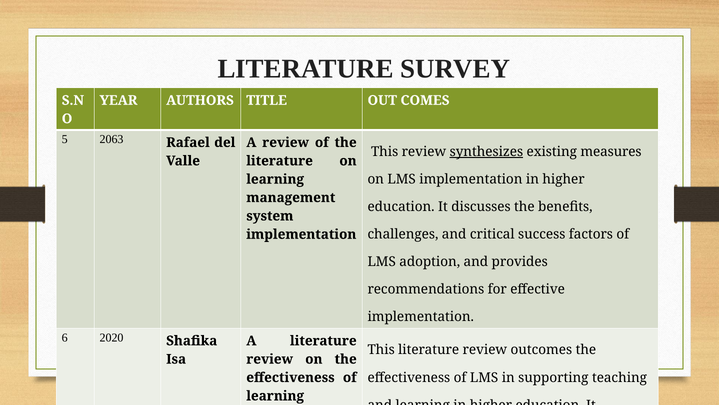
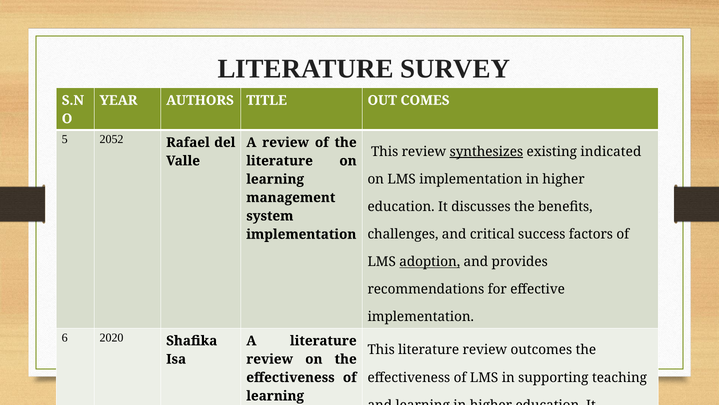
2063: 2063 -> 2052
measures: measures -> indicated
adoption underline: none -> present
